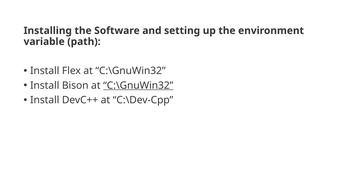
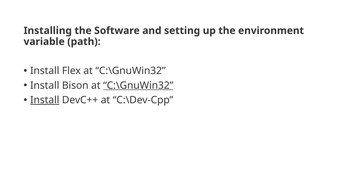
Install at (45, 100) underline: none -> present
